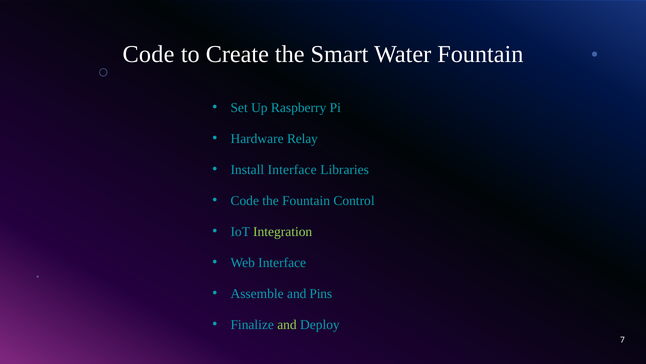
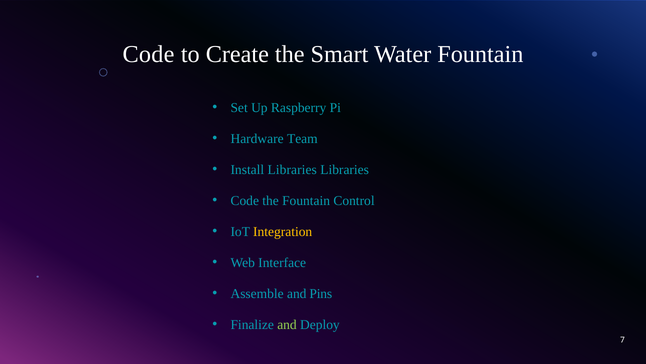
Relay: Relay -> Team
Install Interface: Interface -> Libraries
Integration colour: light green -> yellow
